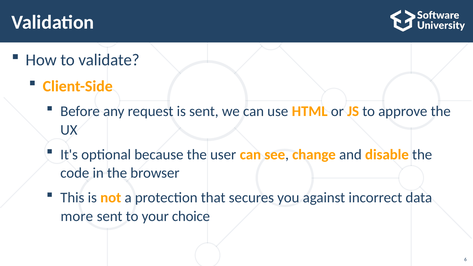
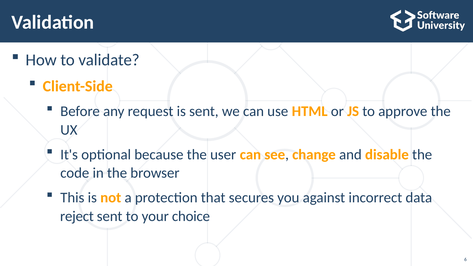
more: more -> reject
